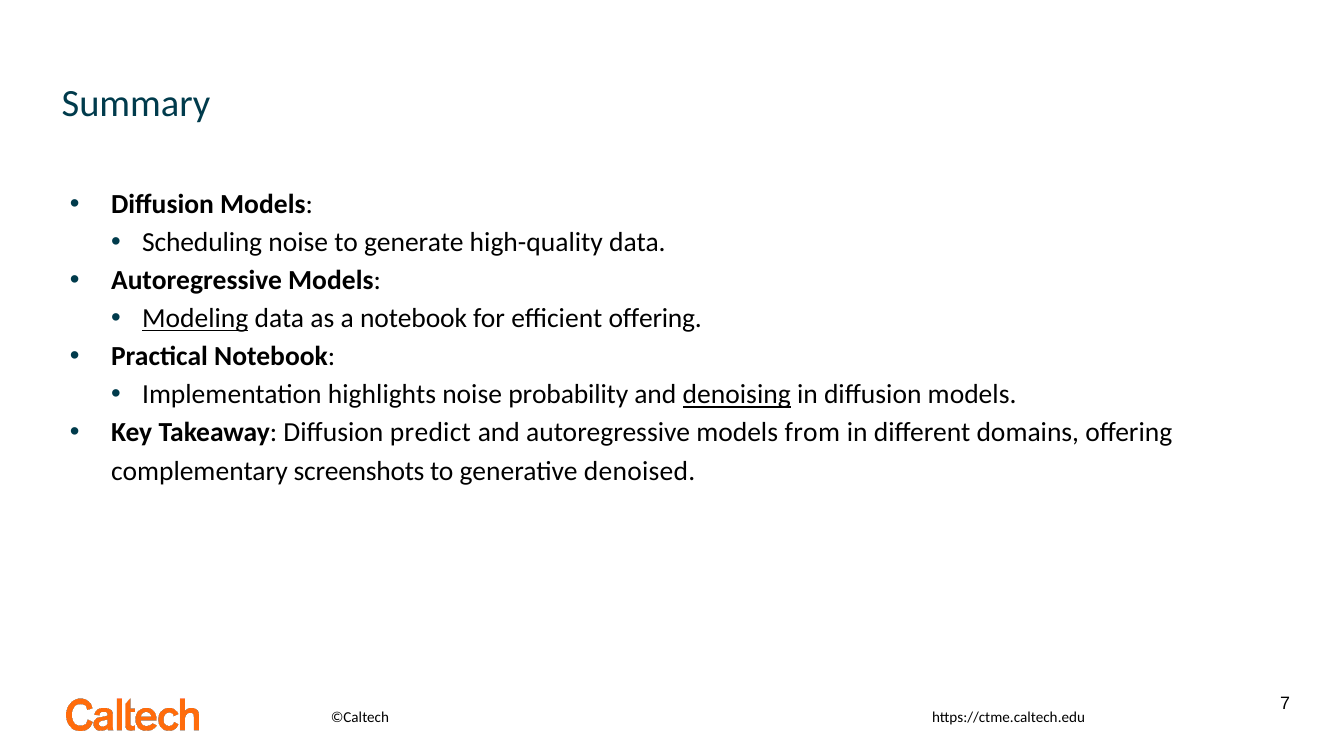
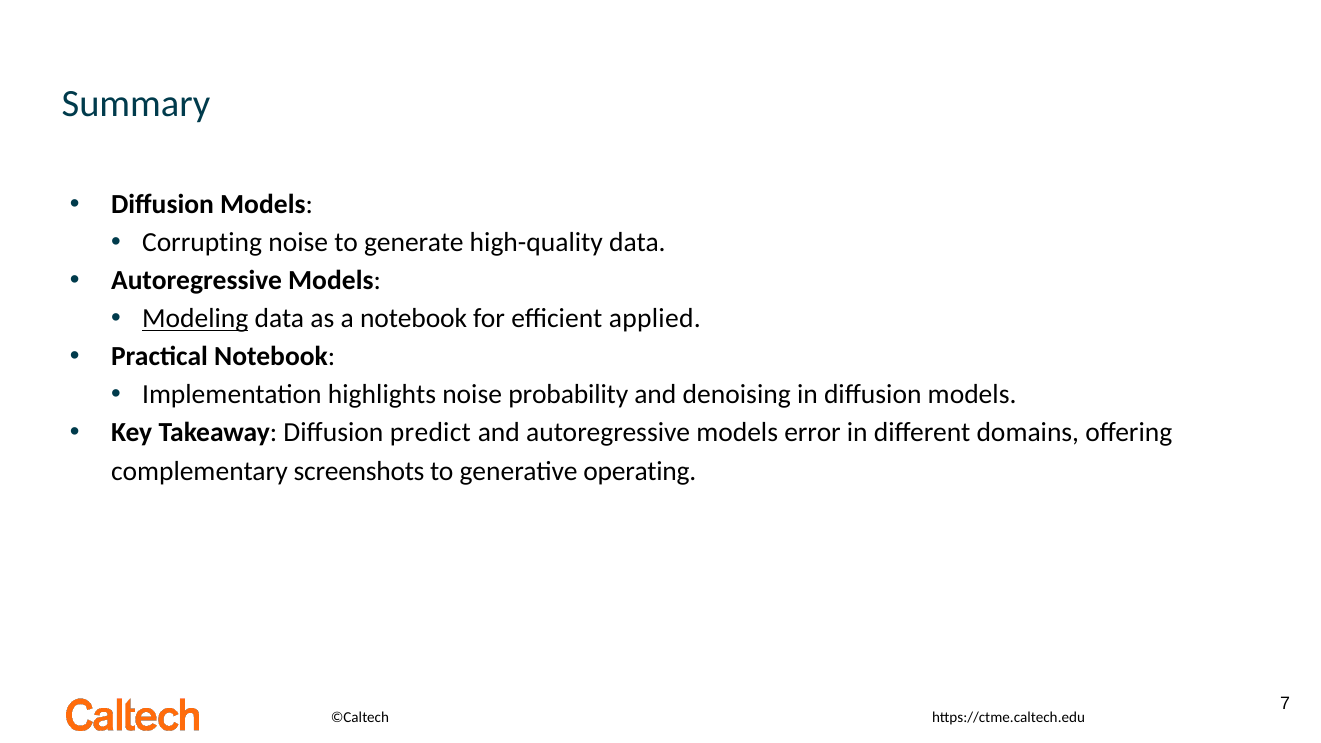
Scheduling: Scheduling -> Corrupting
efficient offering: offering -> applied
denoising underline: present -> none
from: from -> error
denoised: denoised -> operating
